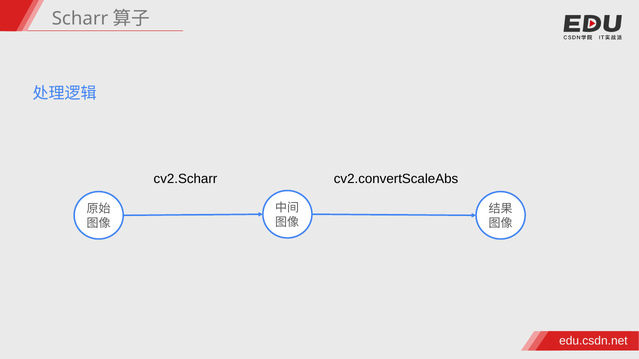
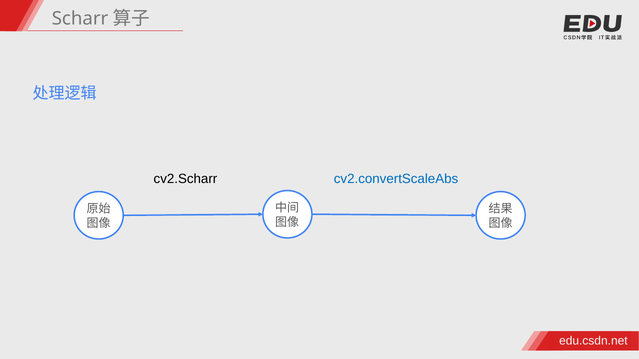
cv2.convertScaleAbs colour: black -> blue
